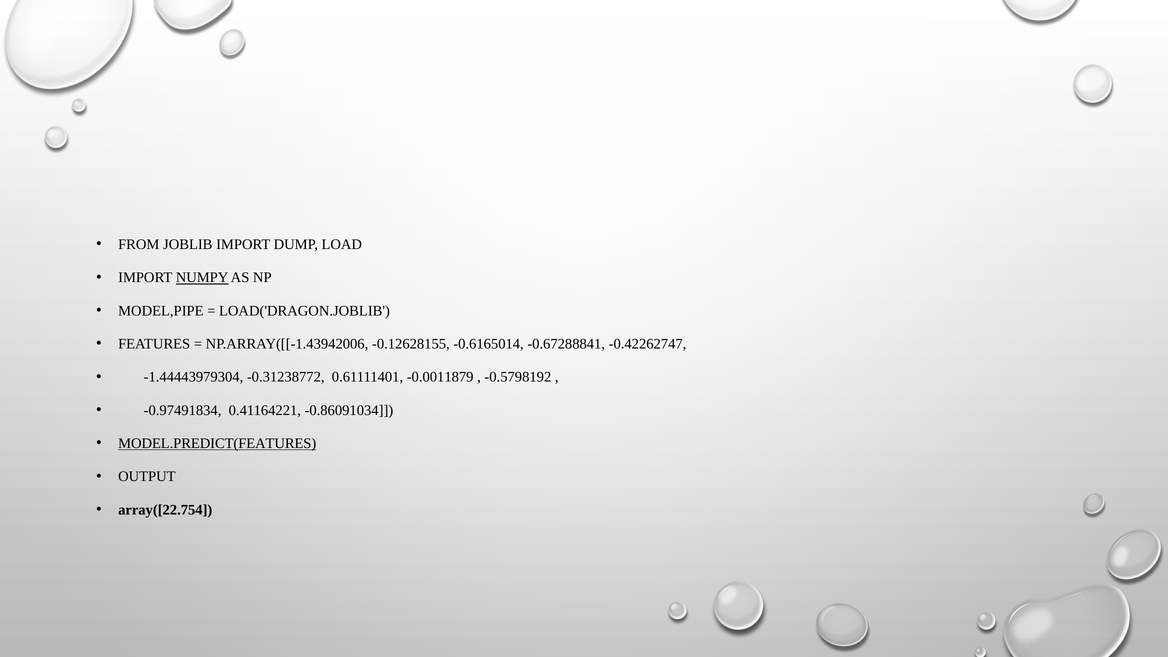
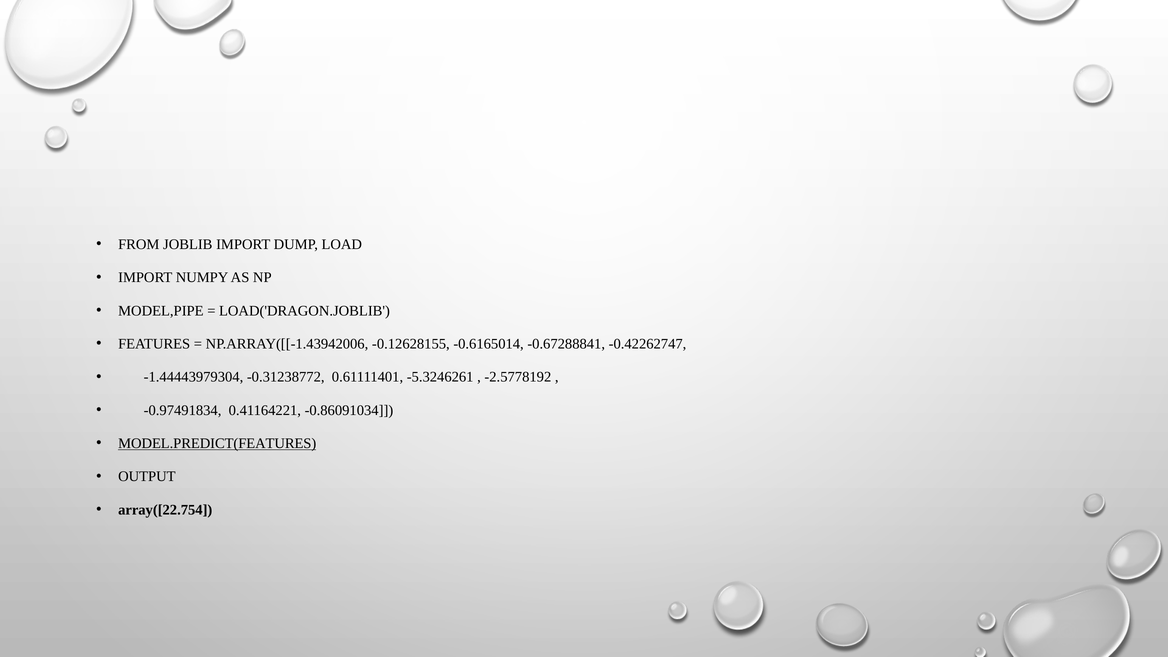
NUMPY underline: present -> none
-0.0011879: -0.0011879 -> -5.3246261
-0.5798192: -0.5798192 -> -2.5778192
